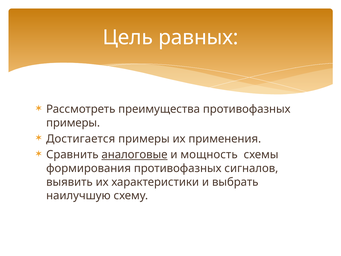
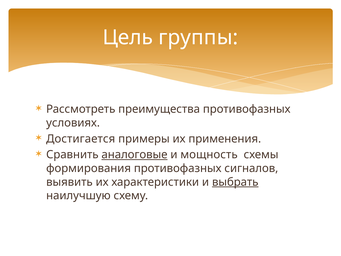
равных: равных -> группы
примеры at (73, 123): примеры -> условиях
выбрать underline: none -> present
